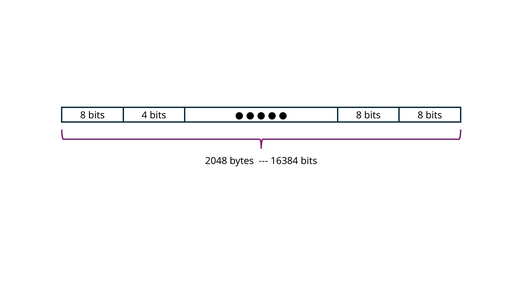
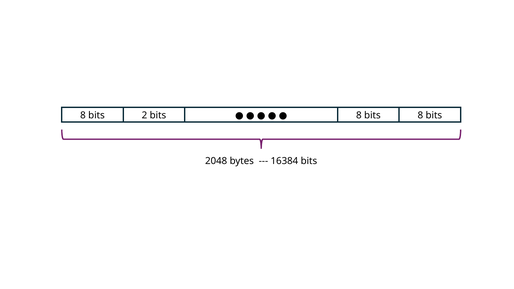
4: 4 -> 2
